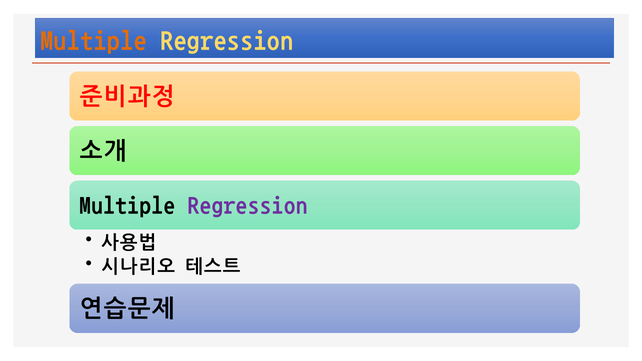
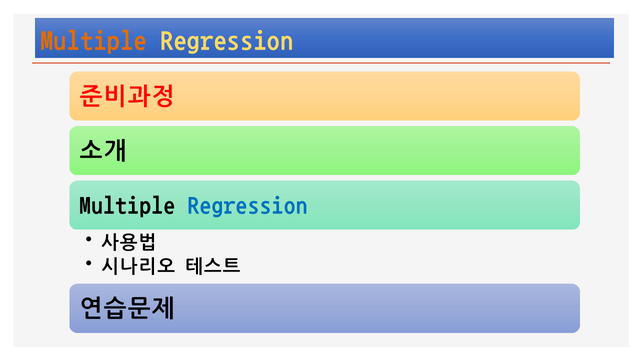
Regression at (248, 205) colour: purple -> blue
